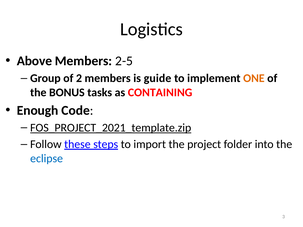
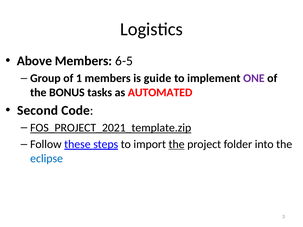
2-5: 2-5 -> 6-5
2: 2 -> 1
ONE colour: orange -> purple
CONTAINING: CONTAINING -> AUTOMATED
Enough: Enough -> Second
the at (177, 144) underline: none -> present
